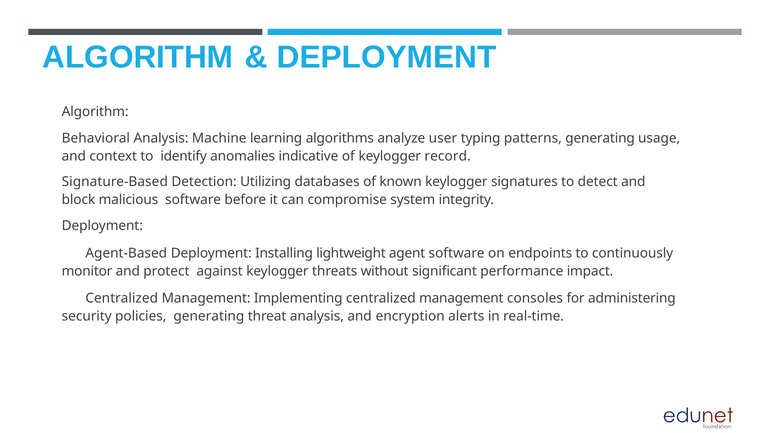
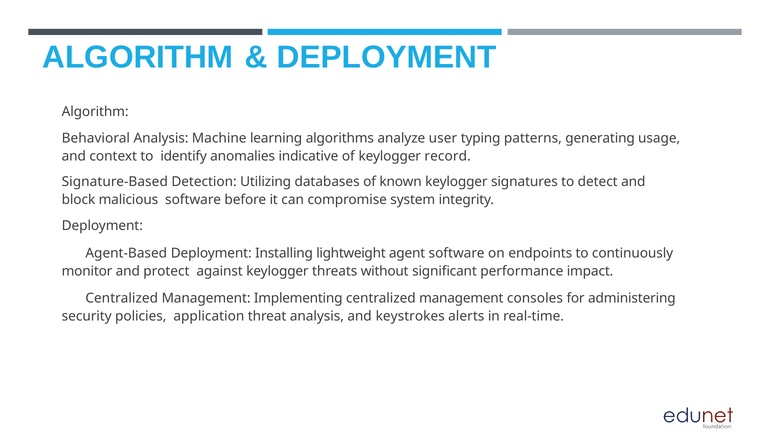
policies generating: generating -> application
encryption: encryption -> keystrokes
